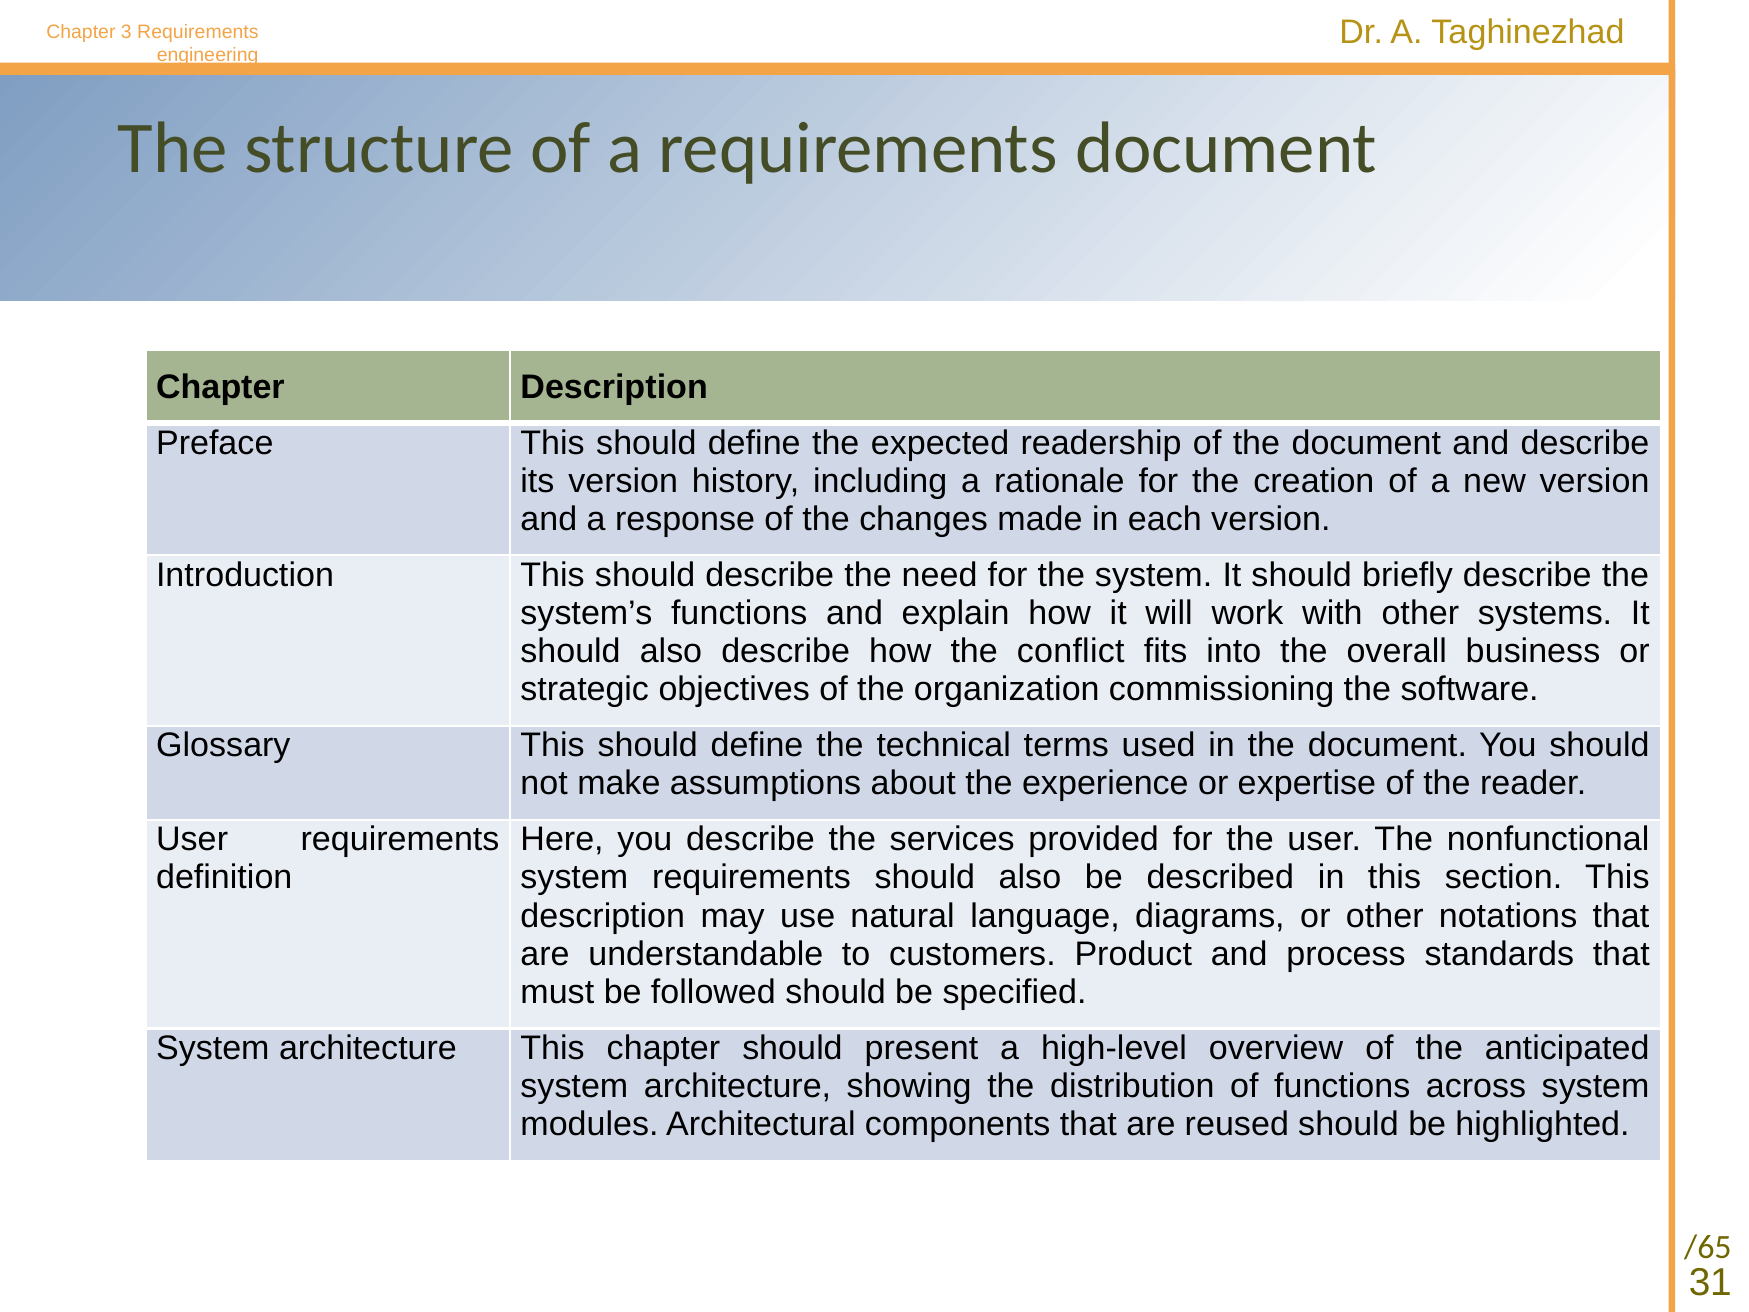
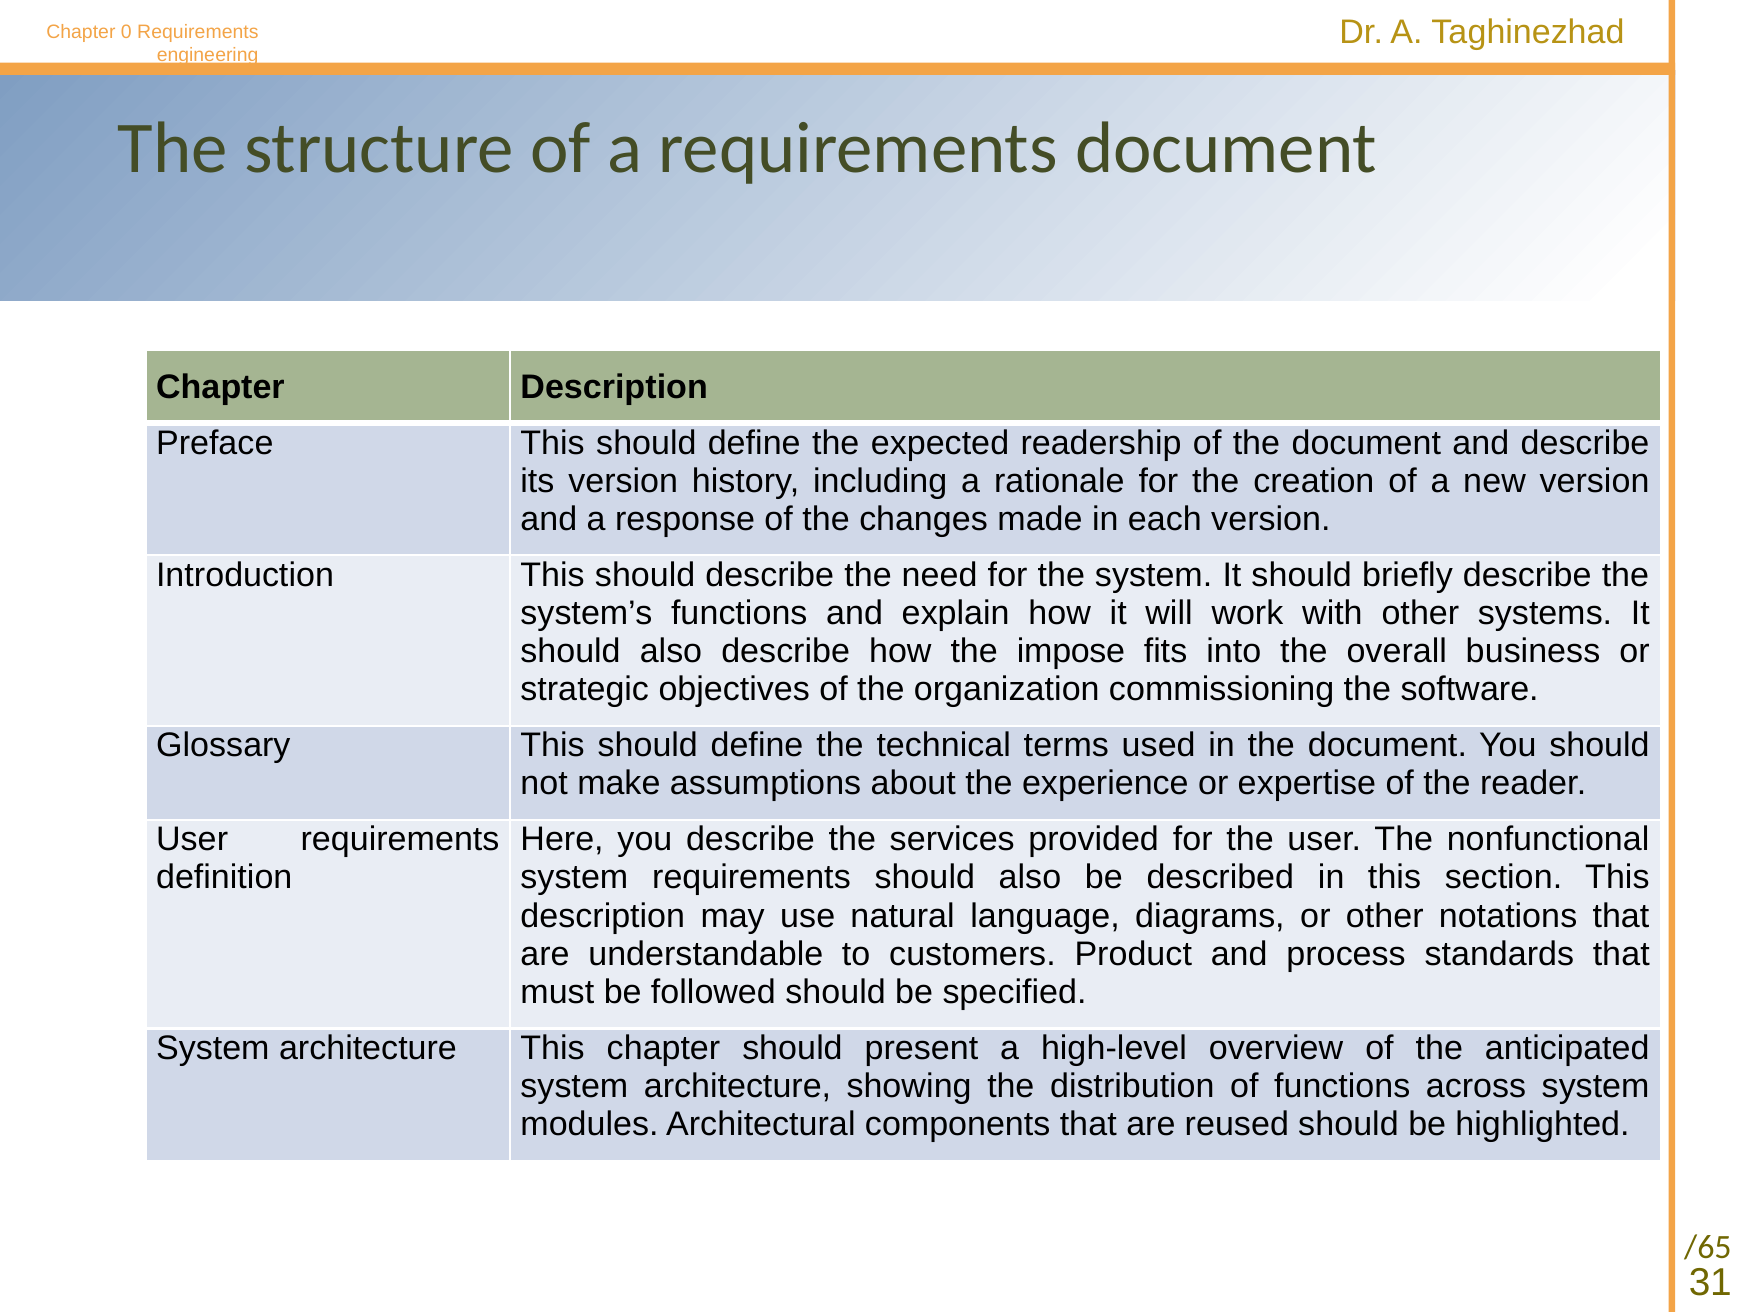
3: 3 -> 0
conflict: conflict -> impose
